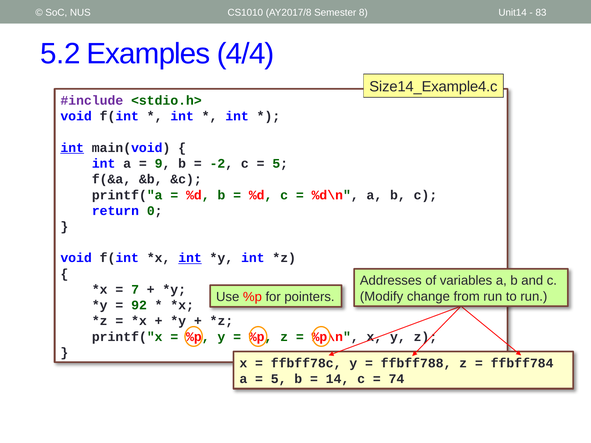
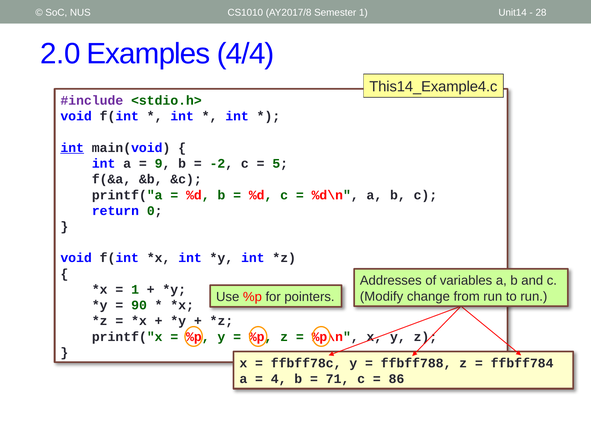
Semester 8: 8 -> 1
83: 83 -> 28
5.2: 5.2 -> 2.0
Size14_Example4.c: Size14_Example4.c -> This14_Example4.c
int at (190, 258) underline: present -> none
7 at (135, 290): 7 -> 1
92: 92 -> 90
5 at (279, 379): 5 -> 4
14: 14 -> 71
74: 74 -> 86
